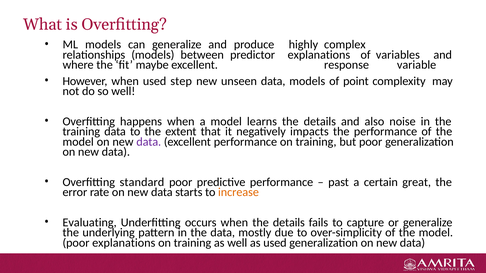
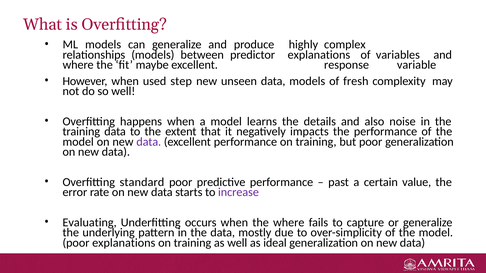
point: point -> fresh
great: great -> value
increase colour: orange -> purple
when the details: details -> where
as used: used -> ideal
